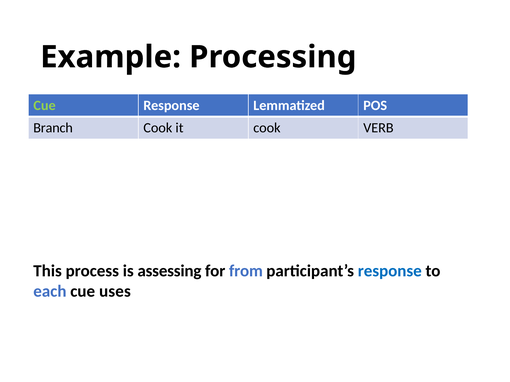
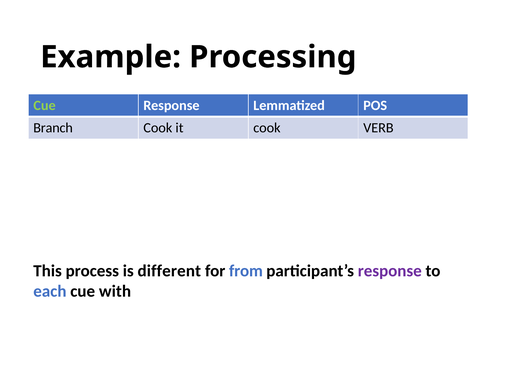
assessing: assessing -> different
response at (390, 271) colour: blue -> purple
uses: uses -> with
